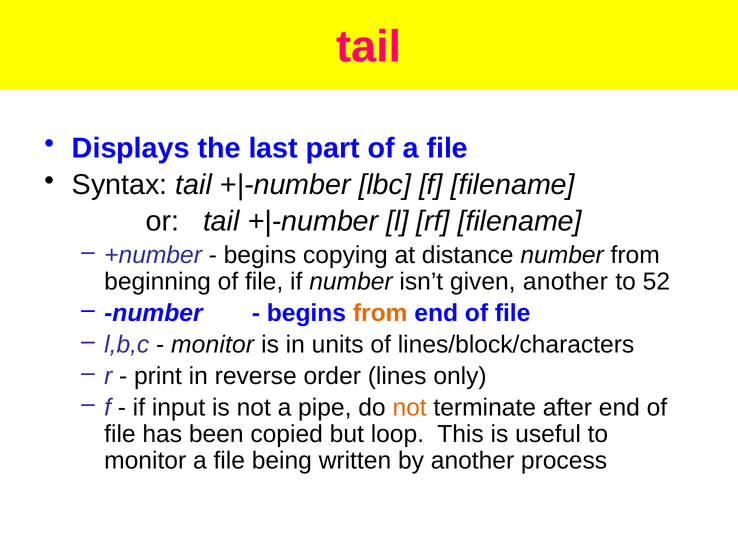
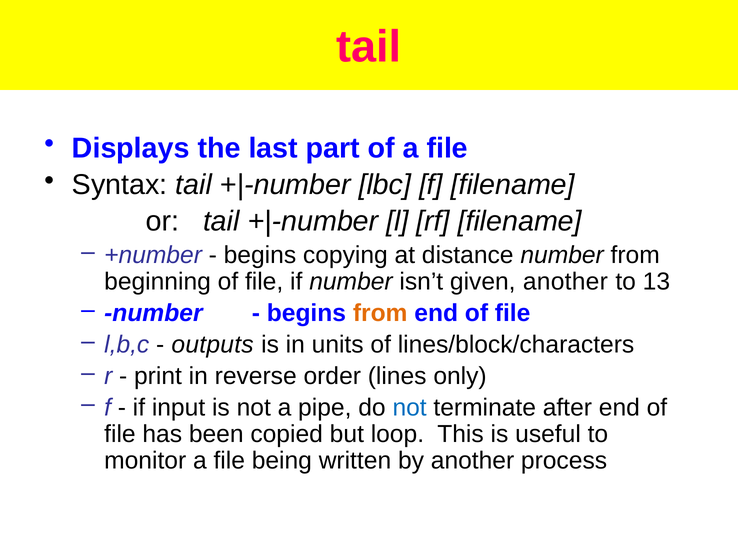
52: 52 -> 13
monitor at (213, 345): monitor -> outputs
not at (410, 408) colour: orange -> blue
